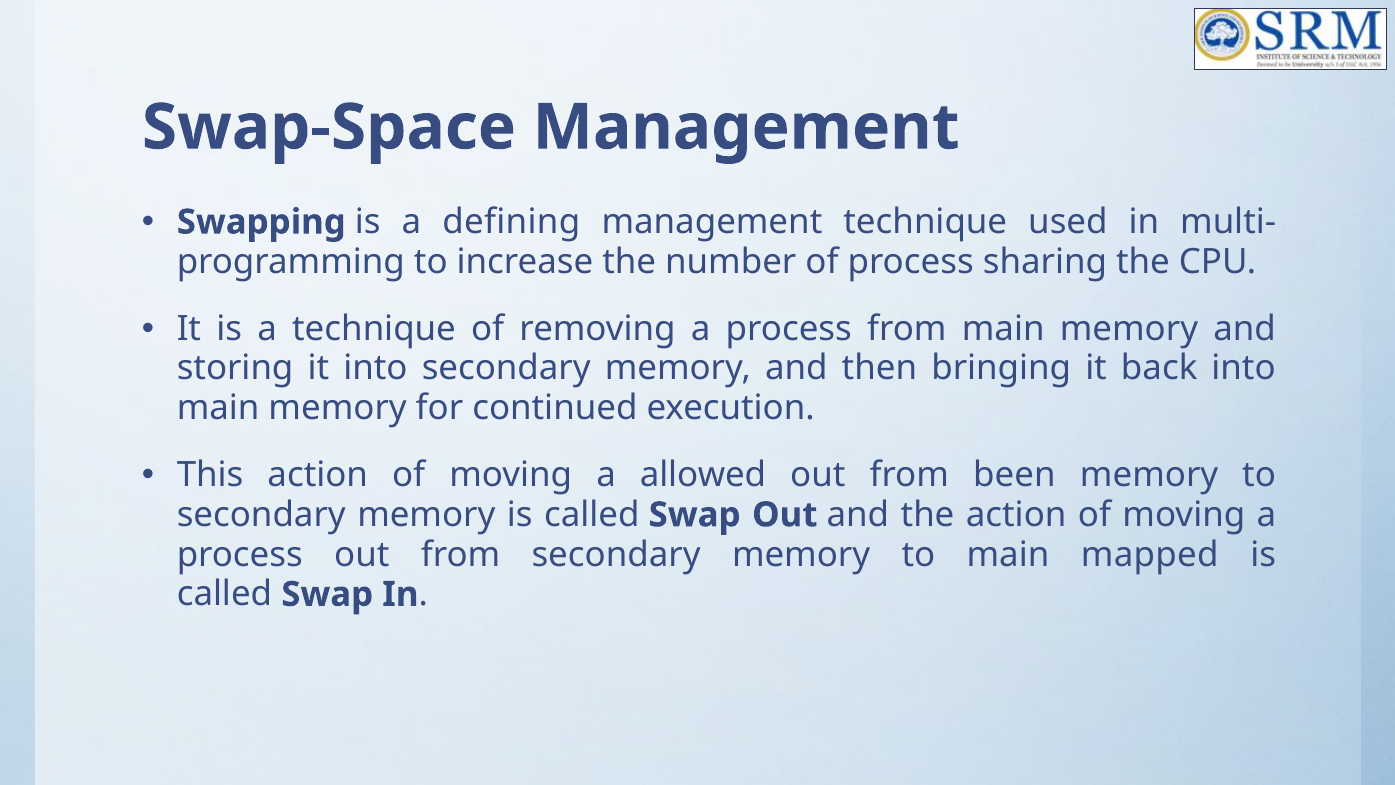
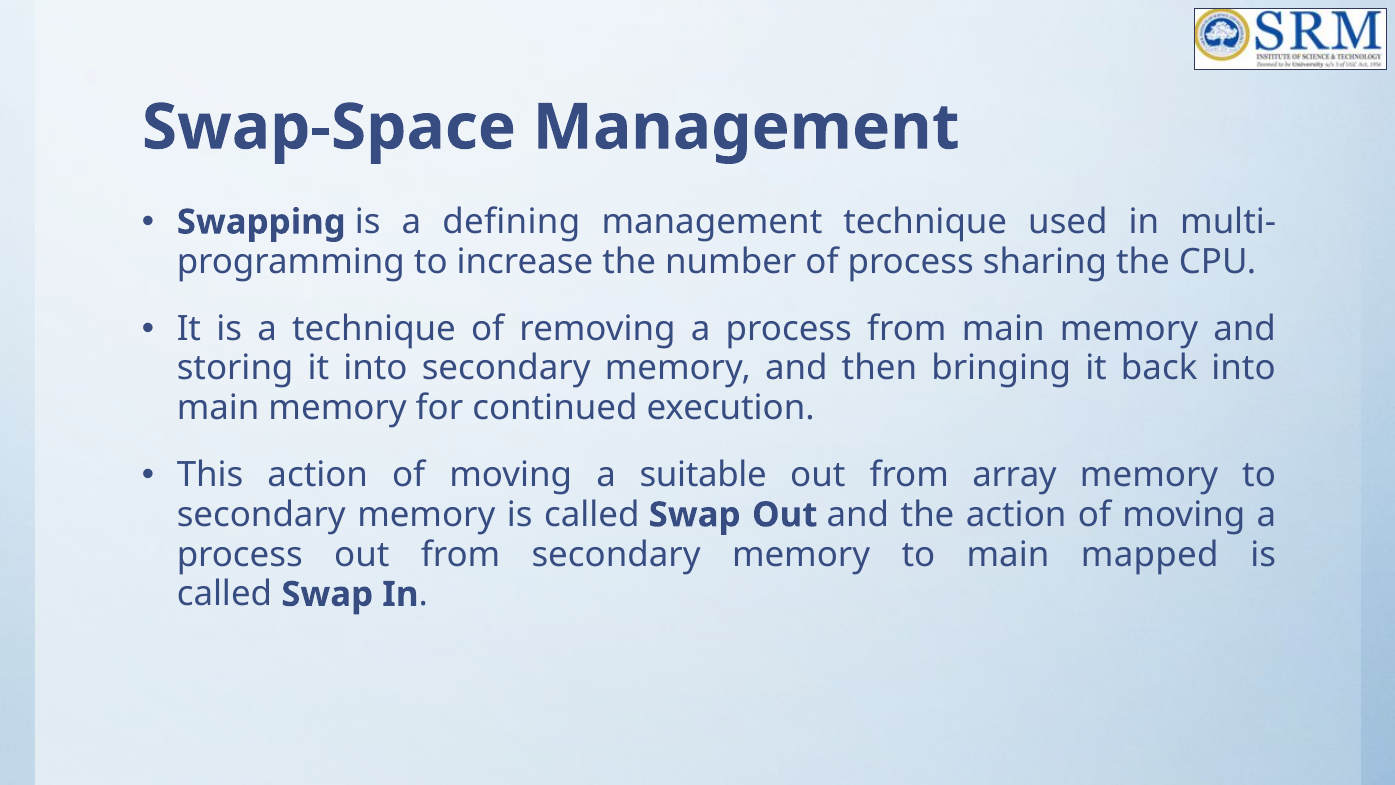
allowed: allowed -> suitable
been: been -> array
